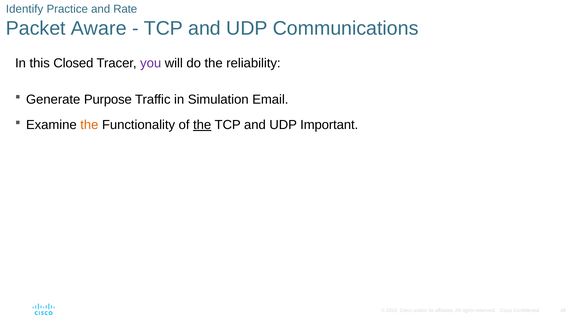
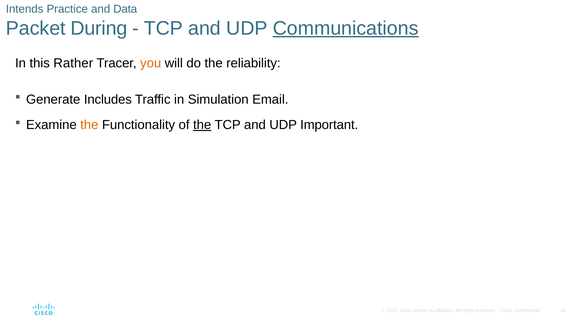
Identify: Identify -> Intends
Rate: Rate -> Data
Aware: Aware -> During
Communications underline: none -> present
Closed: Closed -> Rather
you colour: purple -> orange
Purpose: Purpose -> Includes
